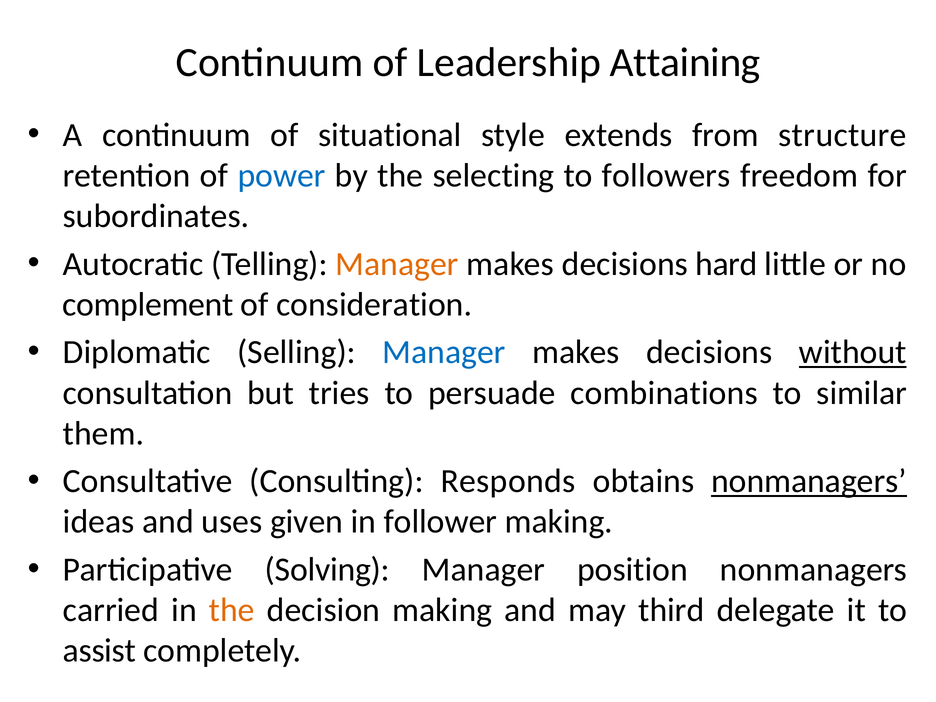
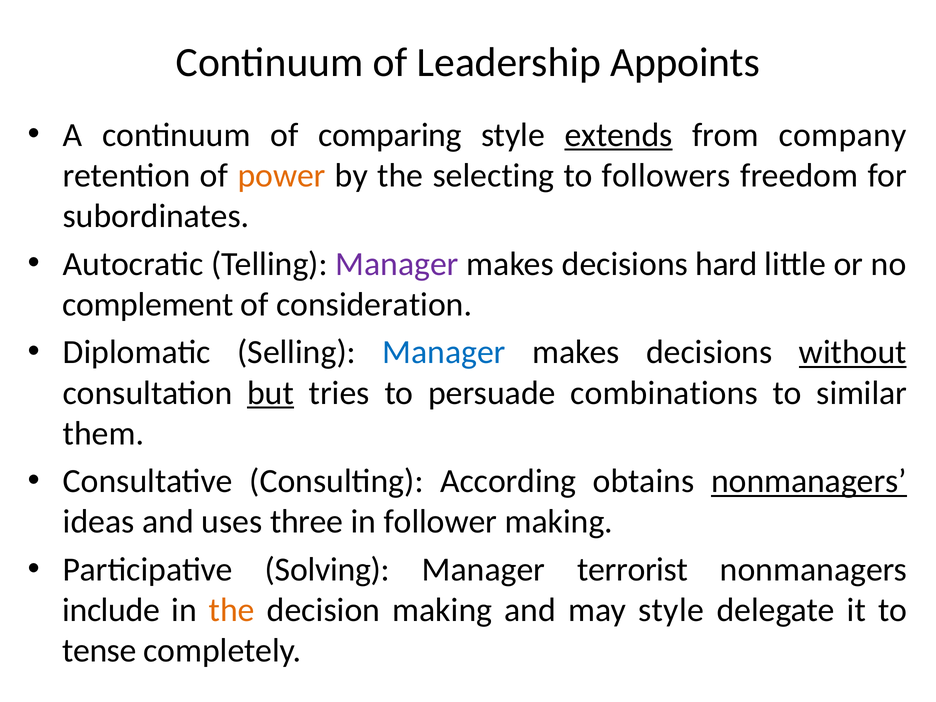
Attaining: Attaining -> Appoints
situational: situational -> comparing
extends underline: none -> present
structure: structure -> company
power colour: blue -> orange
Manager at (397, 264) colour: orange -> purple
but underline: none -> present
Responds: Responds -> According
given: given -> three
position: position -> terrorist
carried: carried -> include
may third: third -> style
assist: assist -> tense
